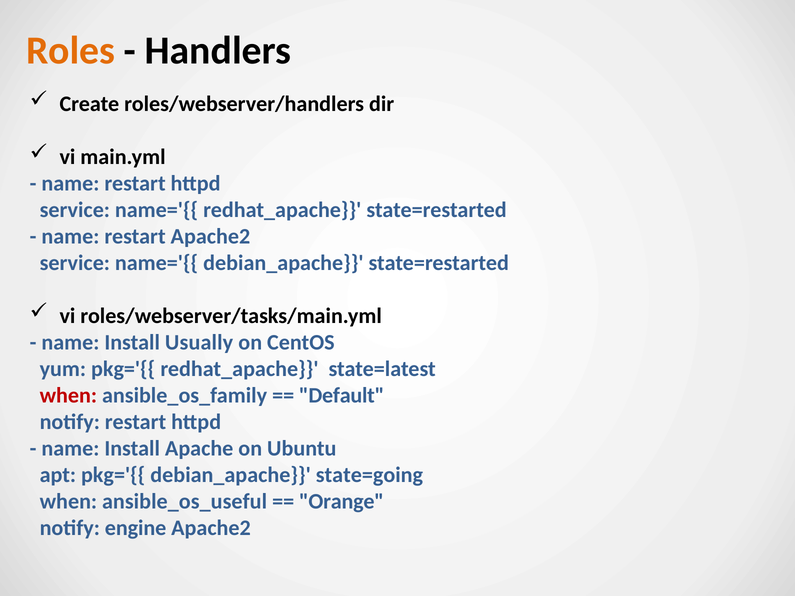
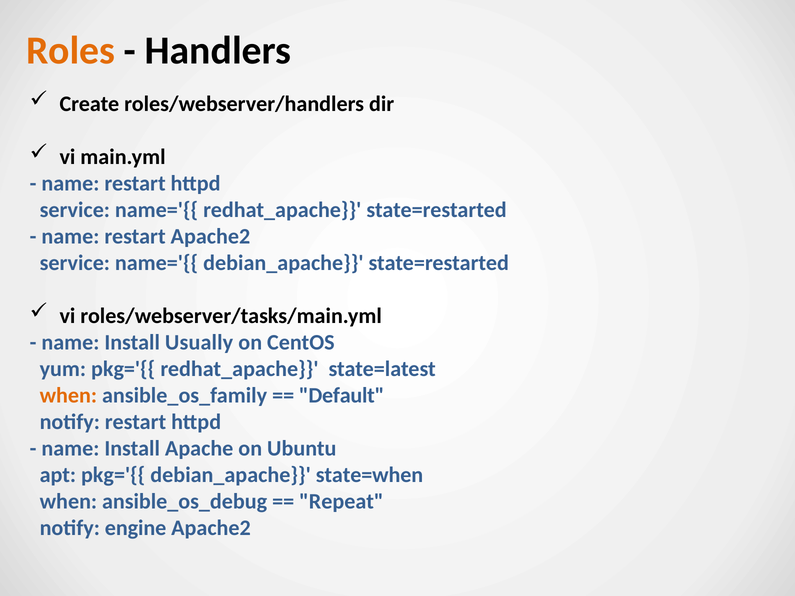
when at (68, 396) colour: red -> orange
state=going: state=going -> state=when
ansible_os_useful: ansible_os_useful -> ansible_os_debug
Orange: Orange -> Repeat
